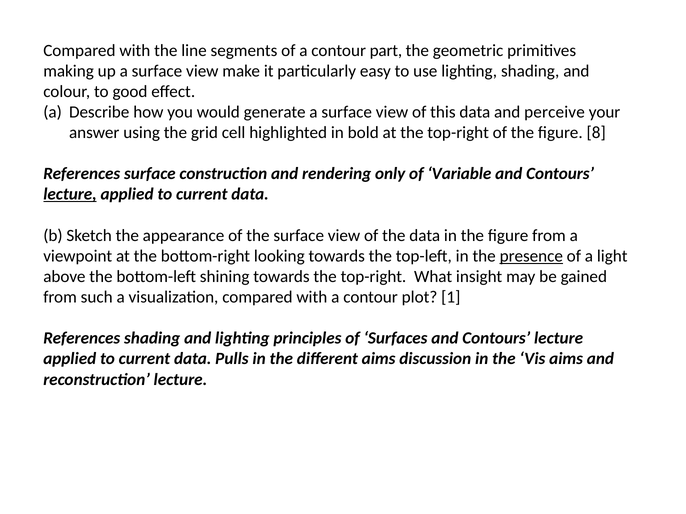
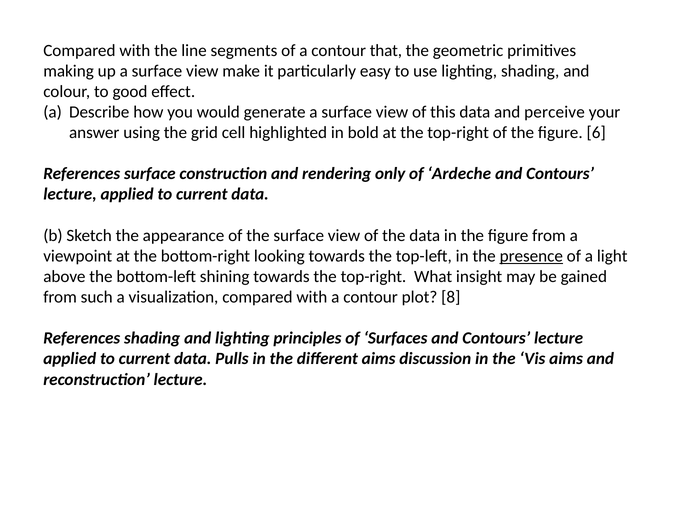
part: part -> that
8: 8 -> 6
Variable: Variable -> Ardeche
lecture at (70, 195) underline: present -> none
1: 1 -> 8
